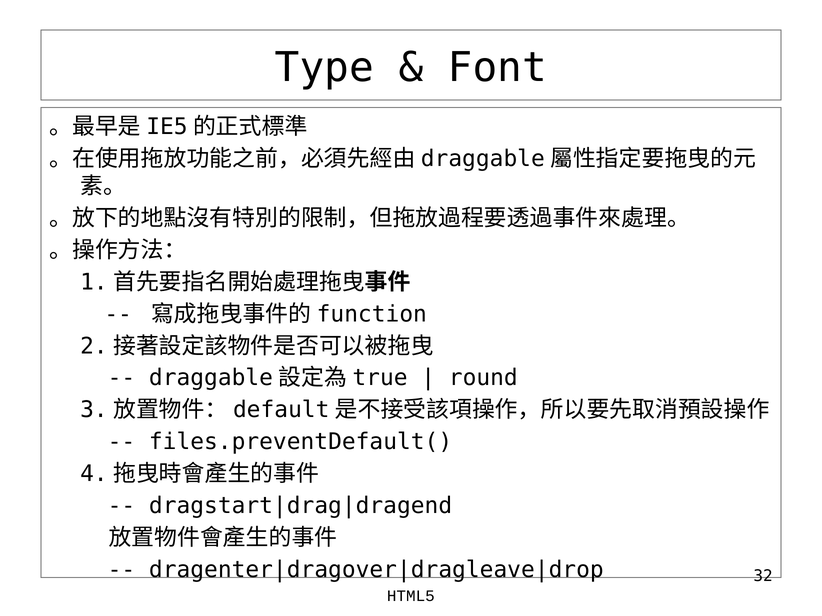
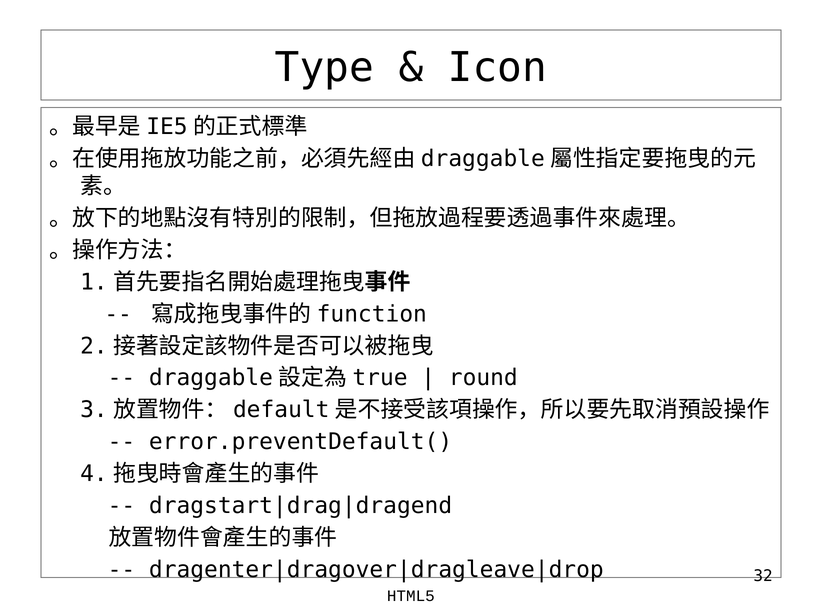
Font: Font -> Icon
files.preventDefault(: files.preventDefault( -> error.preventDefault(
